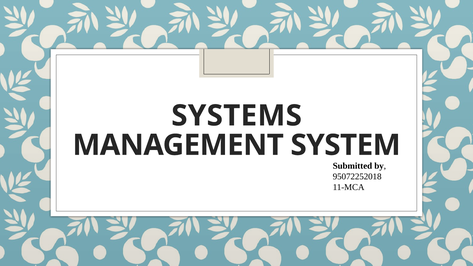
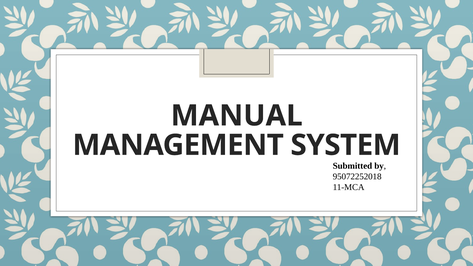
SYSTEMS: SYSTEMS -> MANUAL
